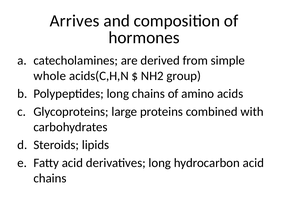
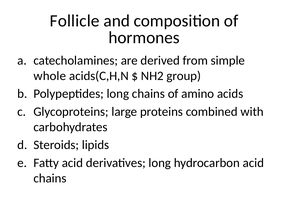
Arrives: Arrives -> Follicle
